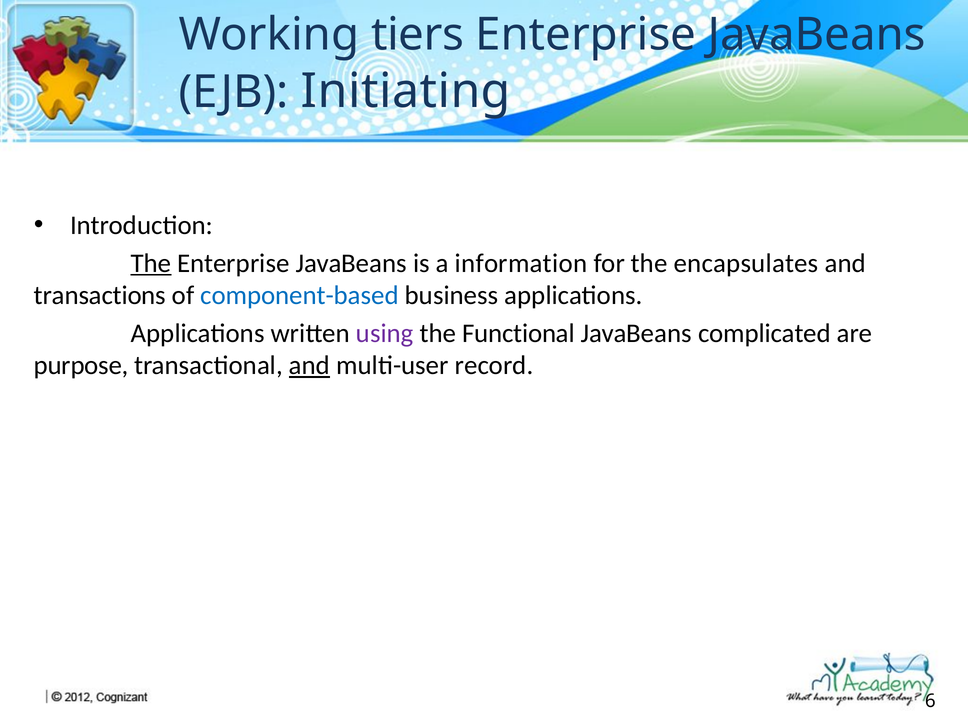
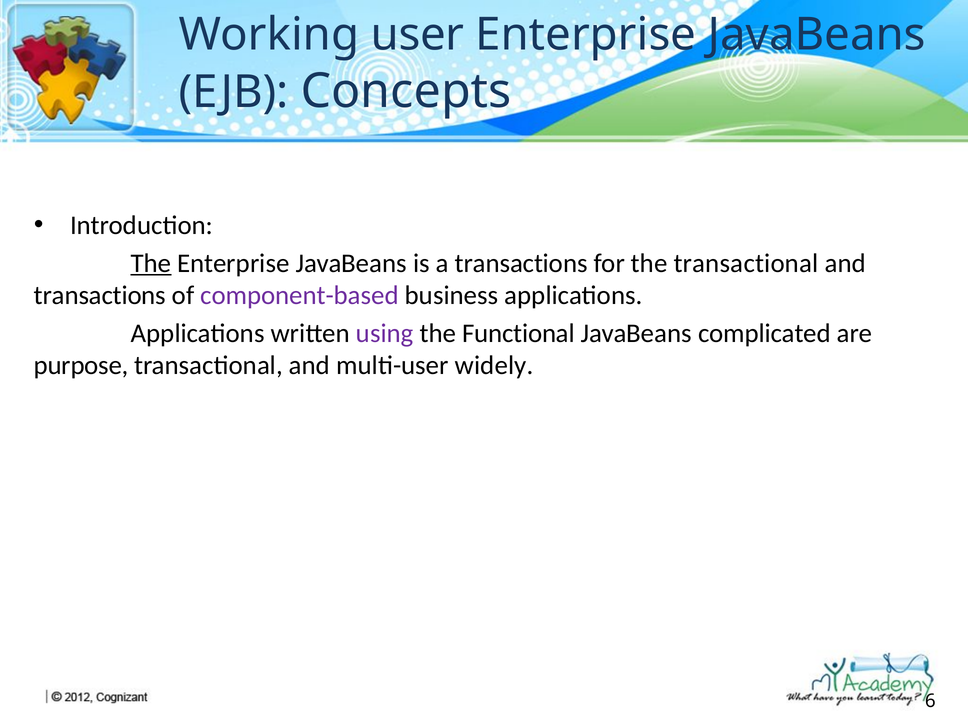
tiers: tiers -> user
Initiating: Initiating -> Concepts
a information: information -> transactions
the encapsulates: encapsulates -> transactional
component-based colour: blue -> purple
and at (309, 365) underline: present -> none
record: record -> widely
